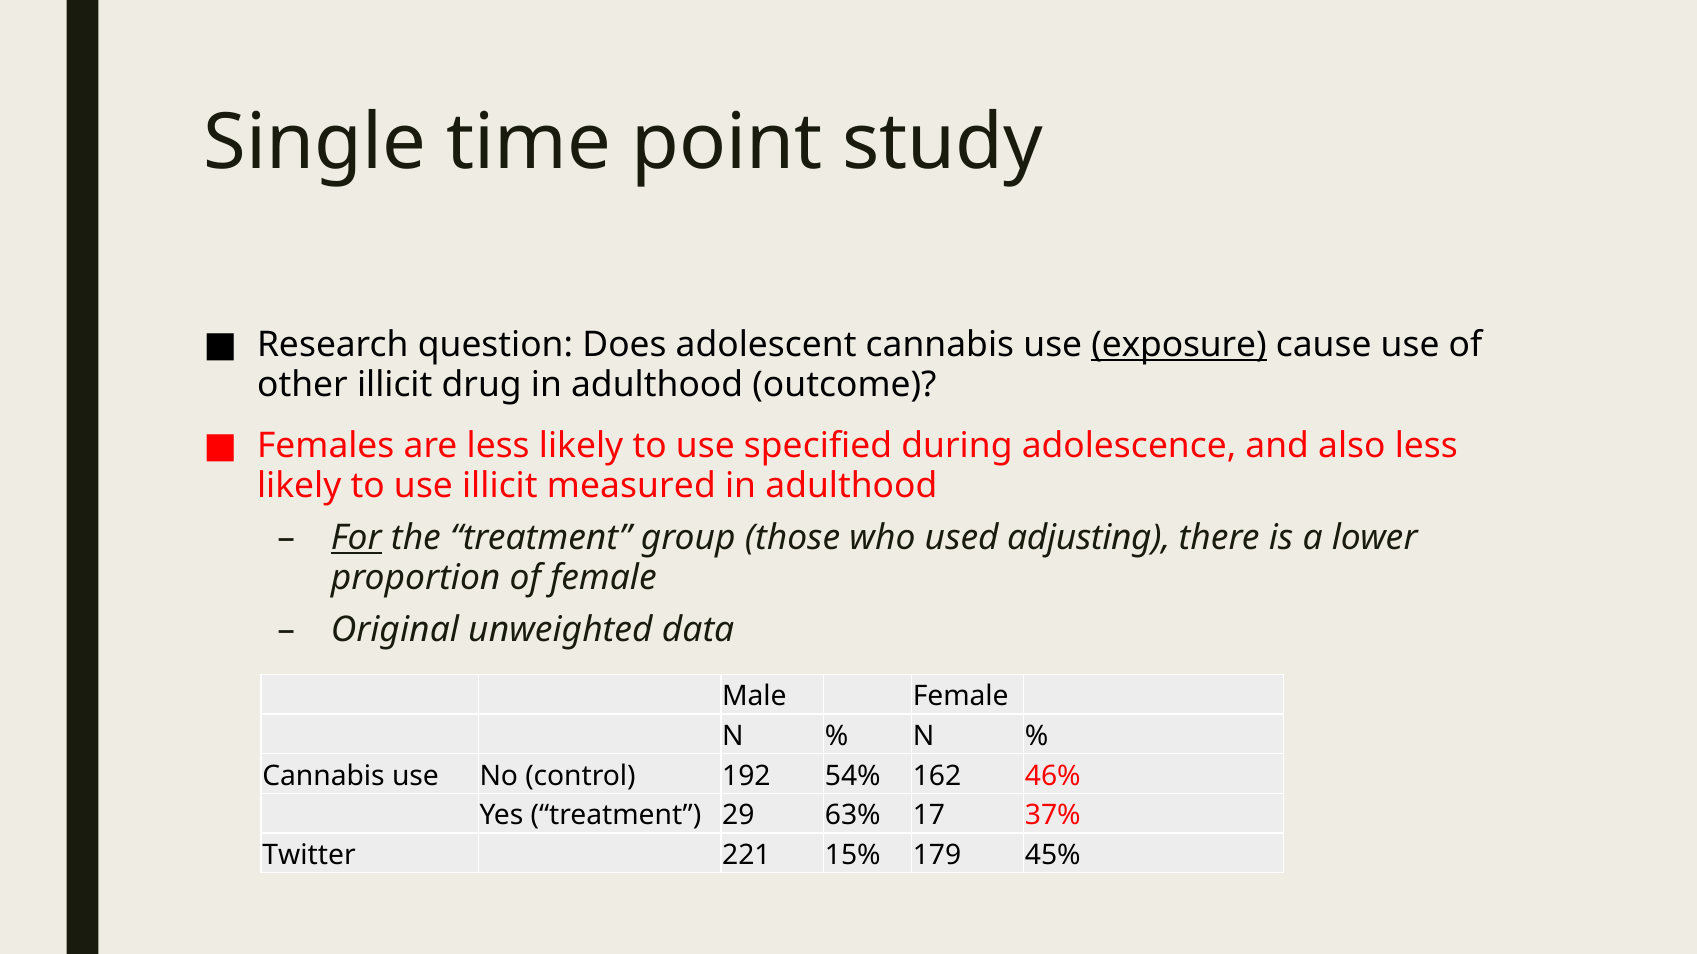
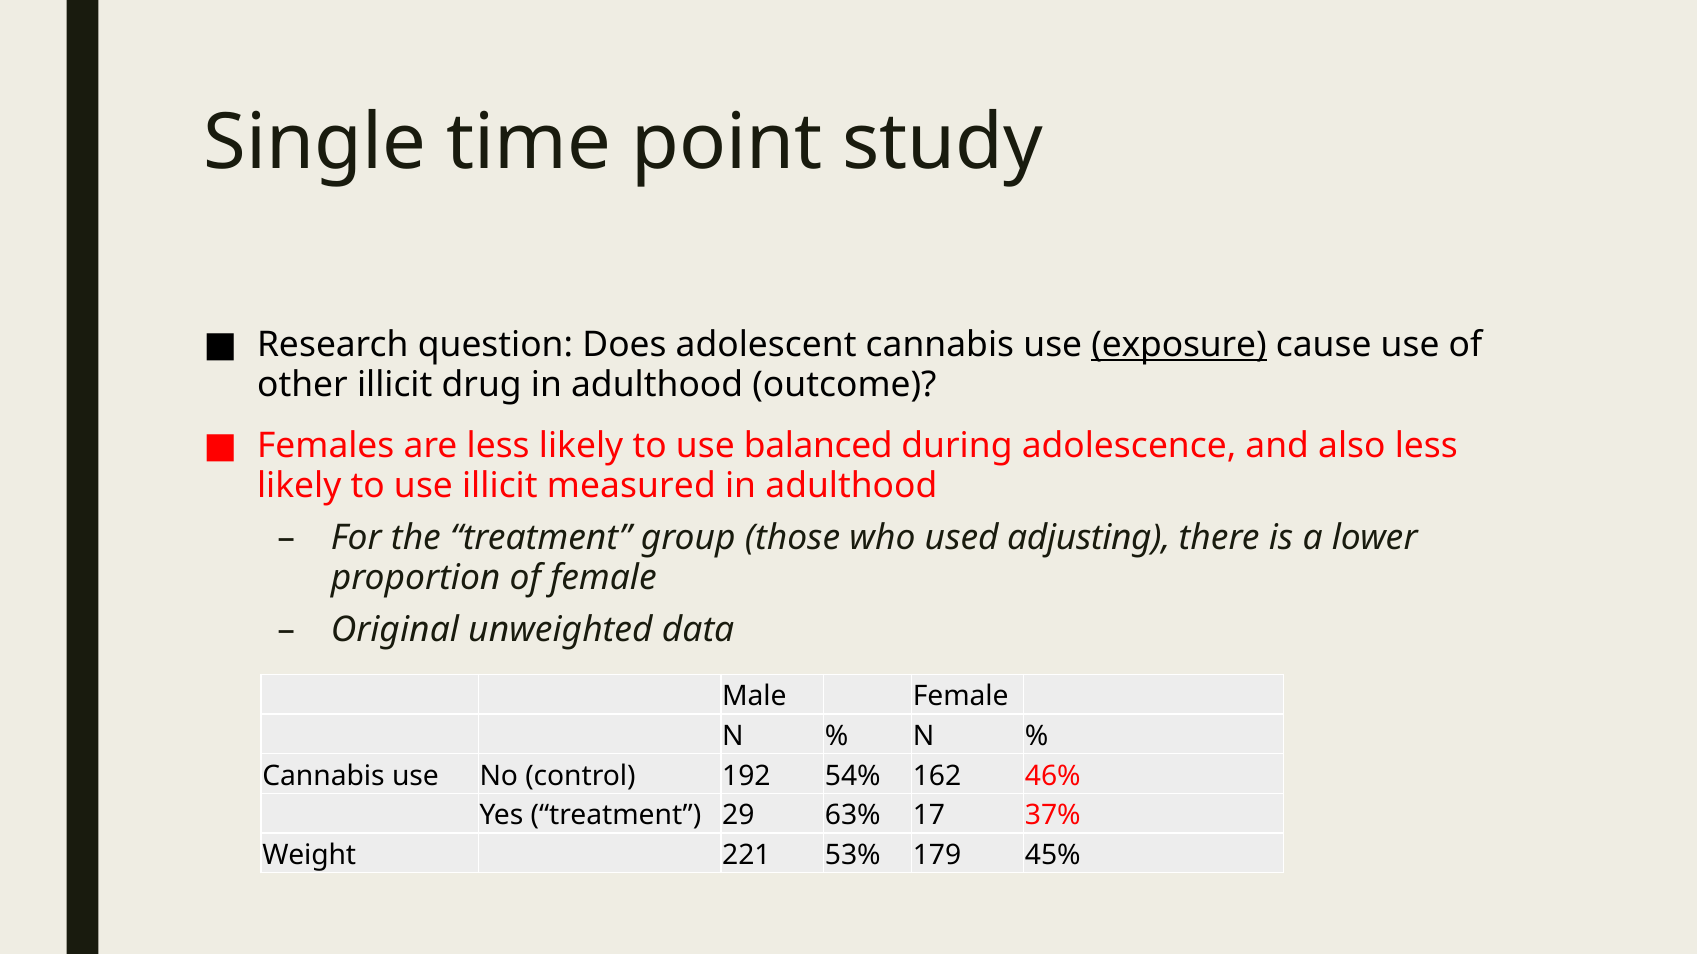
specified: specified -> balanced
For underline: present -> none
Twitter: Twitter -> Weight
15%: 15% -> 53%
